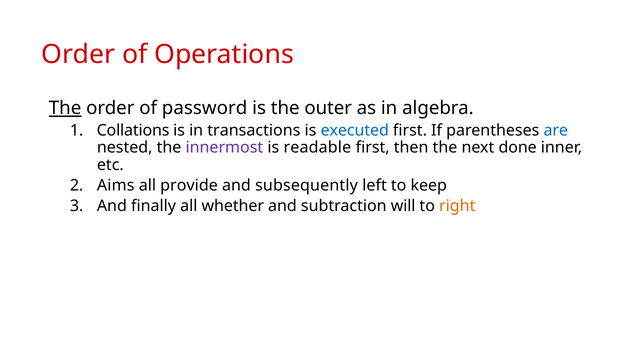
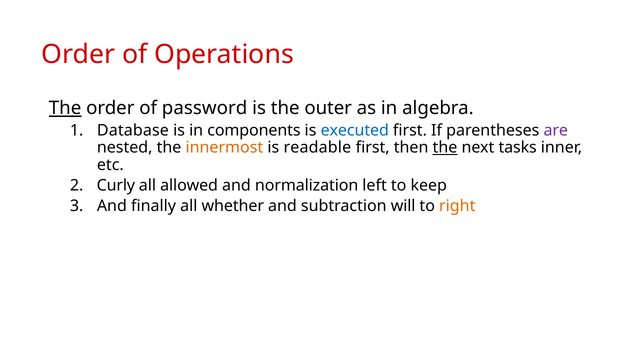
Collations: Collations -> Database
transactions: transactions -> components
are colour: blue -> purple
innermost colour: purple -> orange
the at (445, 148) underline: none -> present
done: done -> tasks
Aims: Aims -> Curly
provide: provide -> allowed
subsequently: subsequently -> normalization
